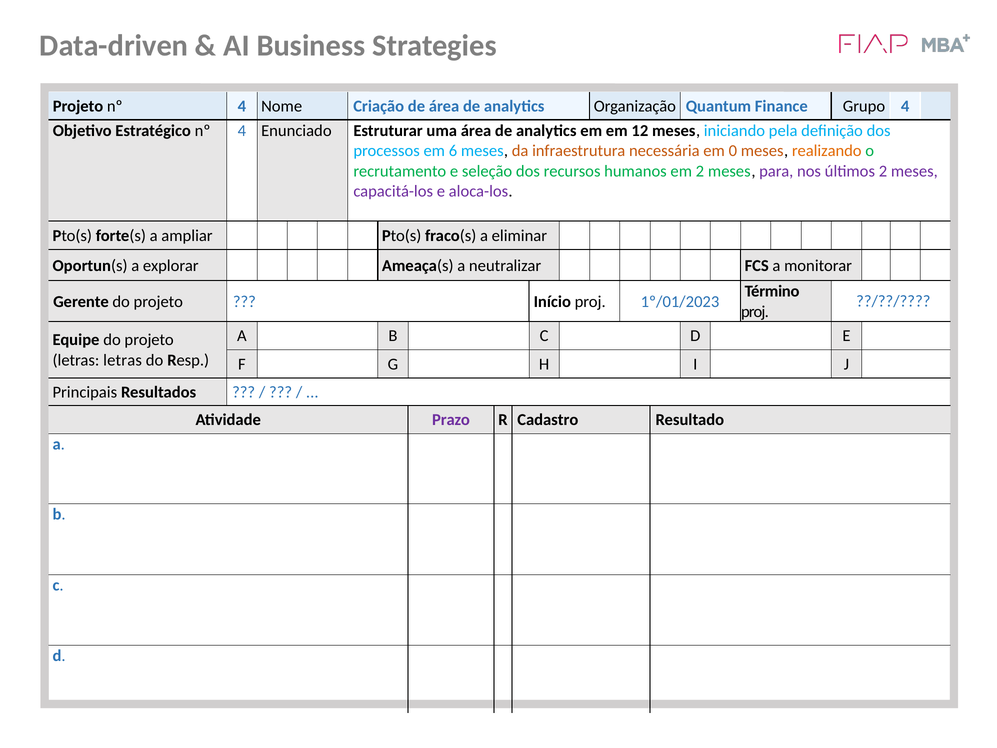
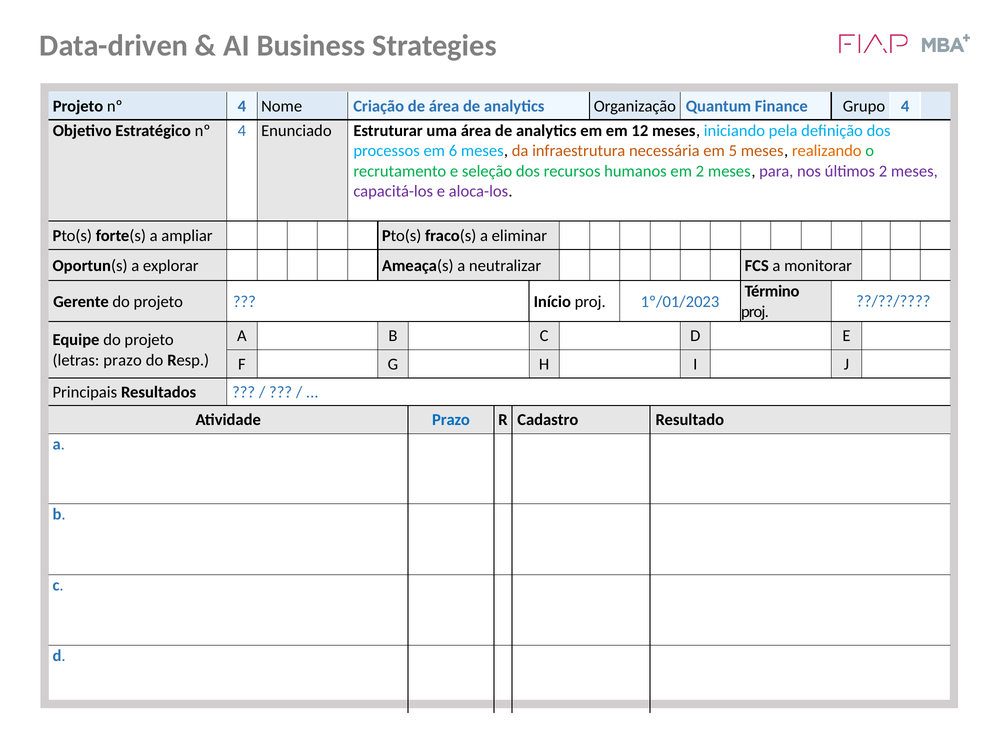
0: 0 -> 5
letras letras: letras -> prazo
Prazo at (451, 420) colour: purple -> blue
